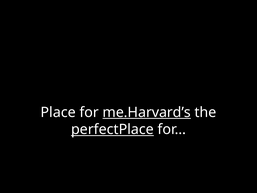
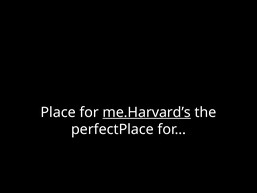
perfectPlace underline: present -> none
